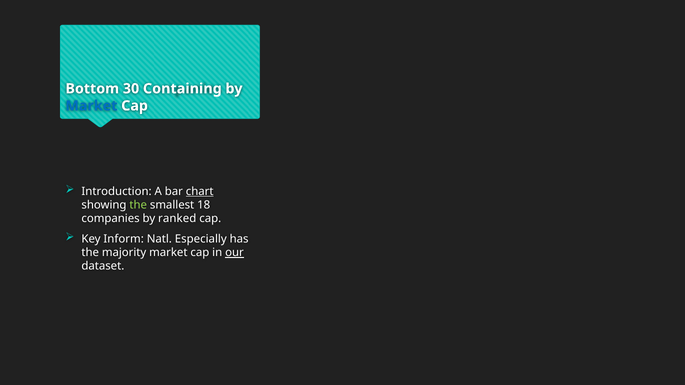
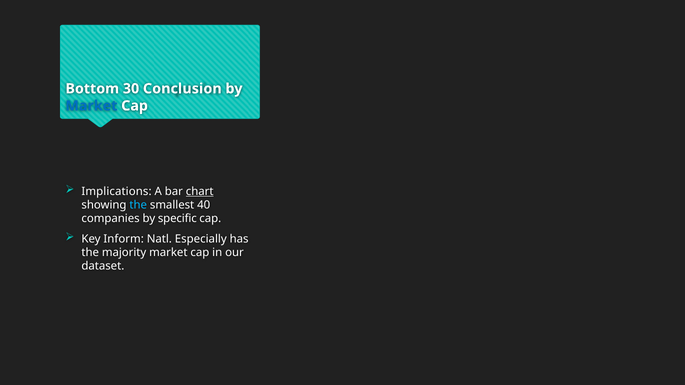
Containing: Containing -> Conclusion
Introduction: Introduction -> Implications
the at (138, 205) colour: light green -> light blue
18: 18 -> 40
ranked: ranked -> specific
our underline: present -> none
